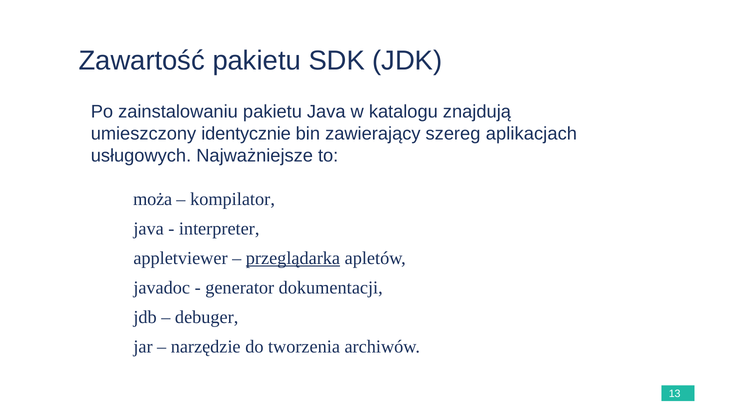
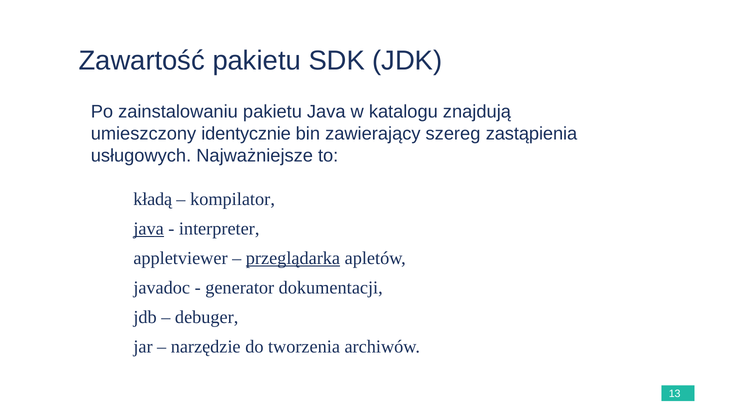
aplikacjach: aplikacjach -> zastąpienia
moża: moża -> kładą
java at (149, 229) underline: none -> present
